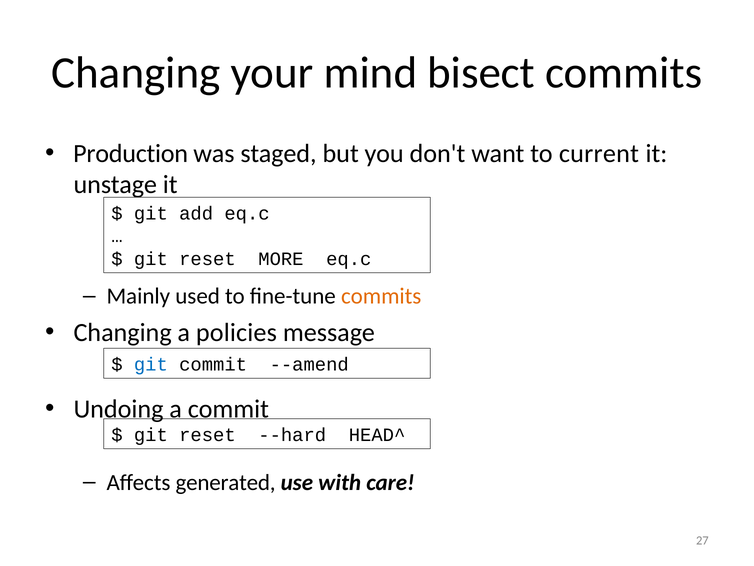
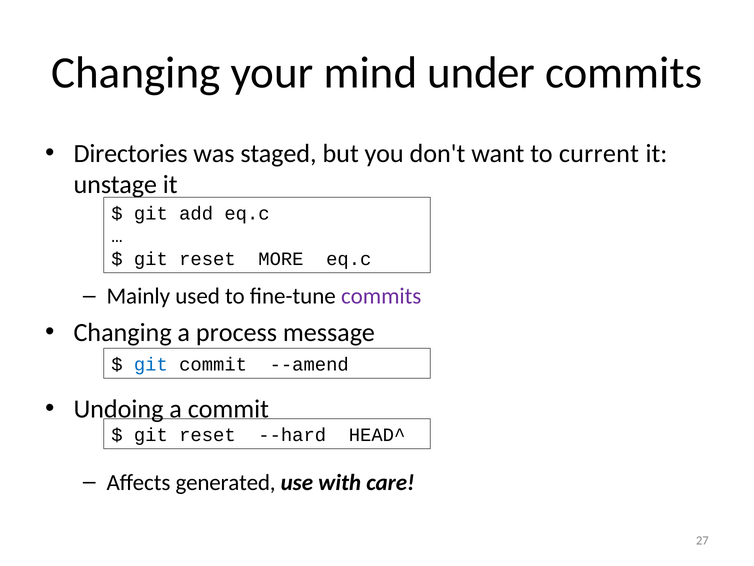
bisect: bisect -> under
Production: Production -> Directories
commits at (381, 296) colour: orange -> purple
policies: policies -> process
